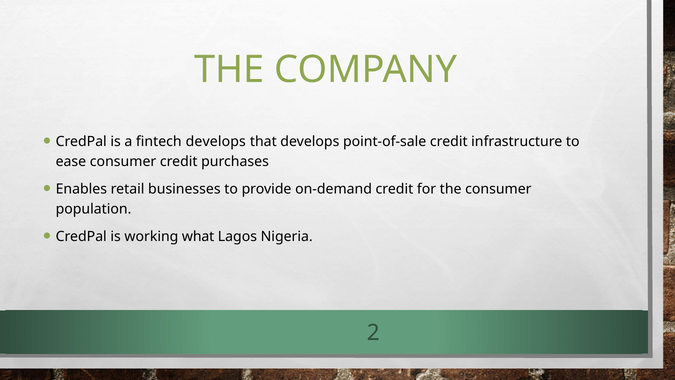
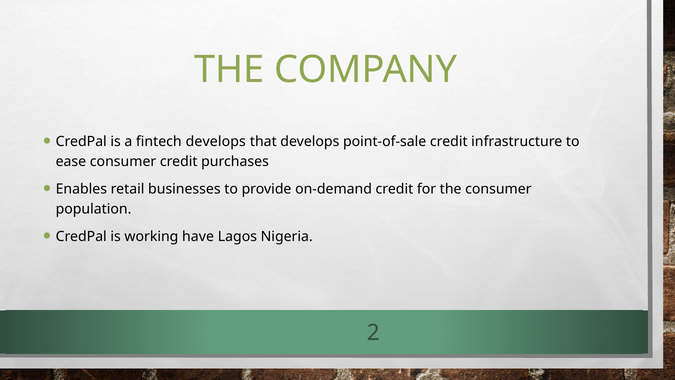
what: what -> have
